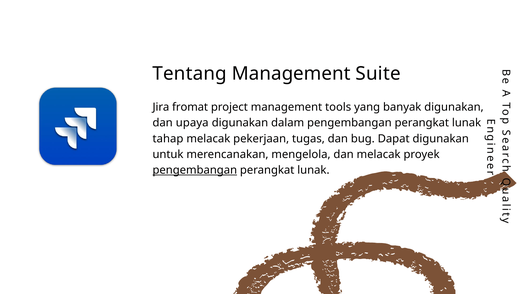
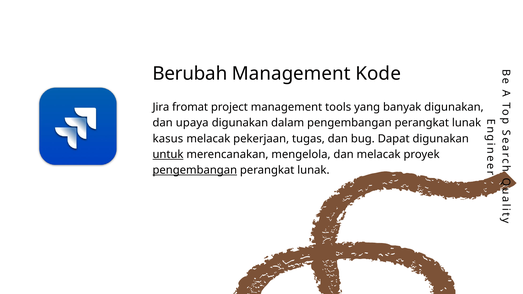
Tentang: Tentang -> Berubah
Suite: Suite -> Kode
tahap: tahap -> kasus
untuk underline: none -> present
